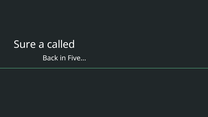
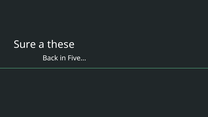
called: called -> these
